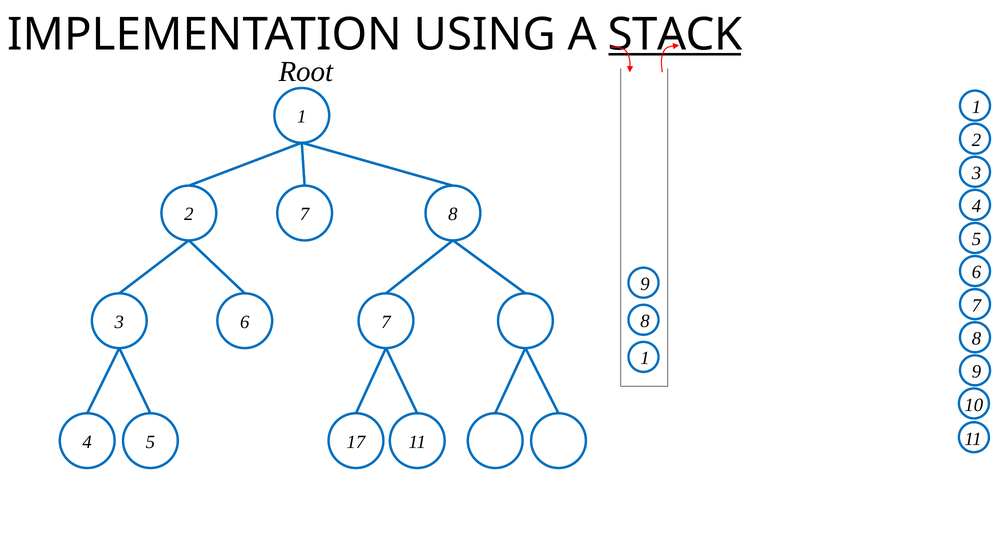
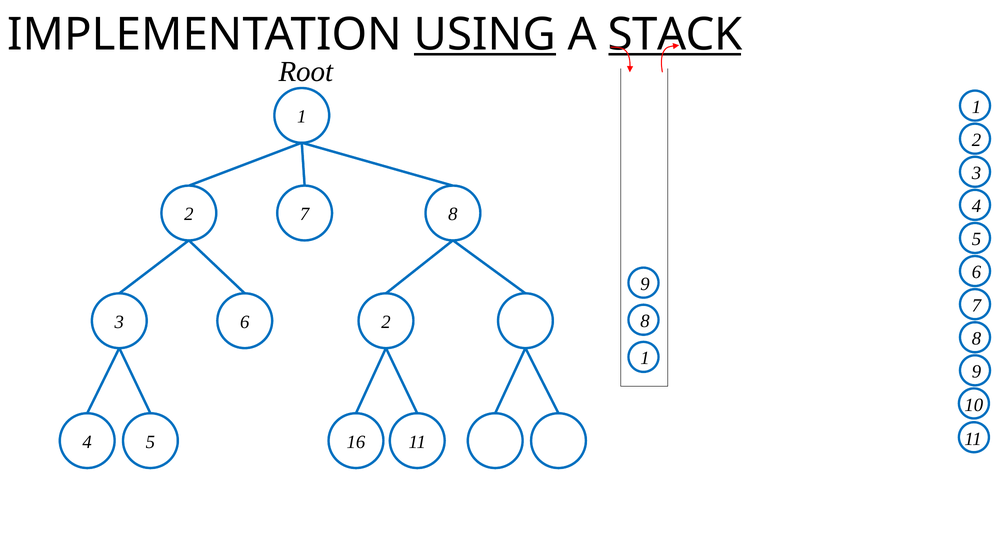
USING underline: none -> present
3 6 7: 7 -> 2
17: 17 -> 16
